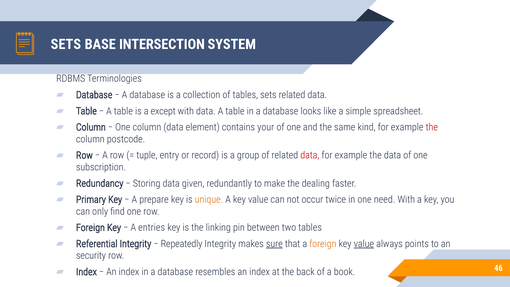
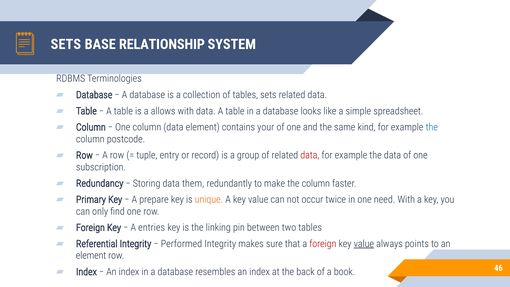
INTERSECTION: INTERSECTION -> RELATIONSHIP
except: except -> allows
the at (432, 127) colour: red -> blue
given: given -> them
make the dealing: dealing -> column
Repeatedly: Repeatedly -> Performed
sure underline: present -> none
foreign at (323, 244) colour: orange -> red
security at (91, 256): security -> element
